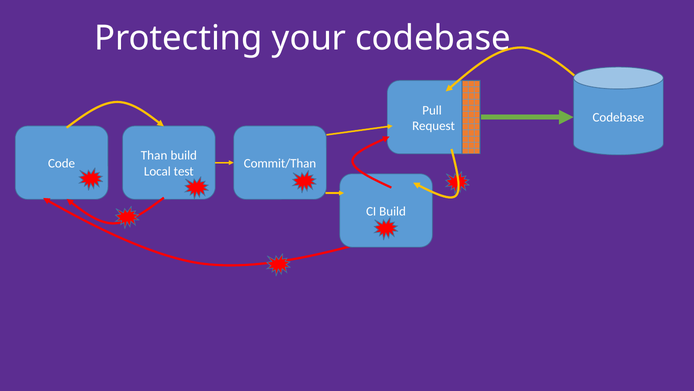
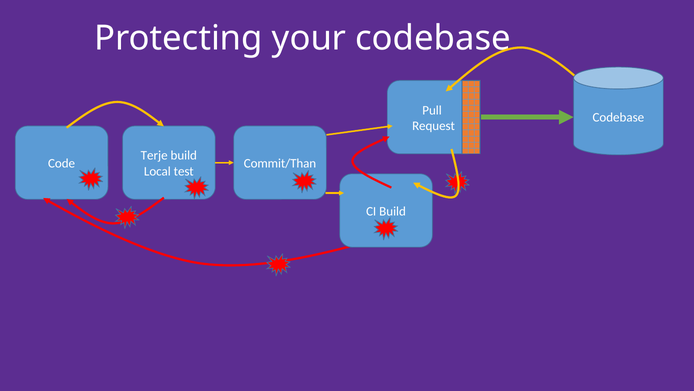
Than: Than -> Terje
